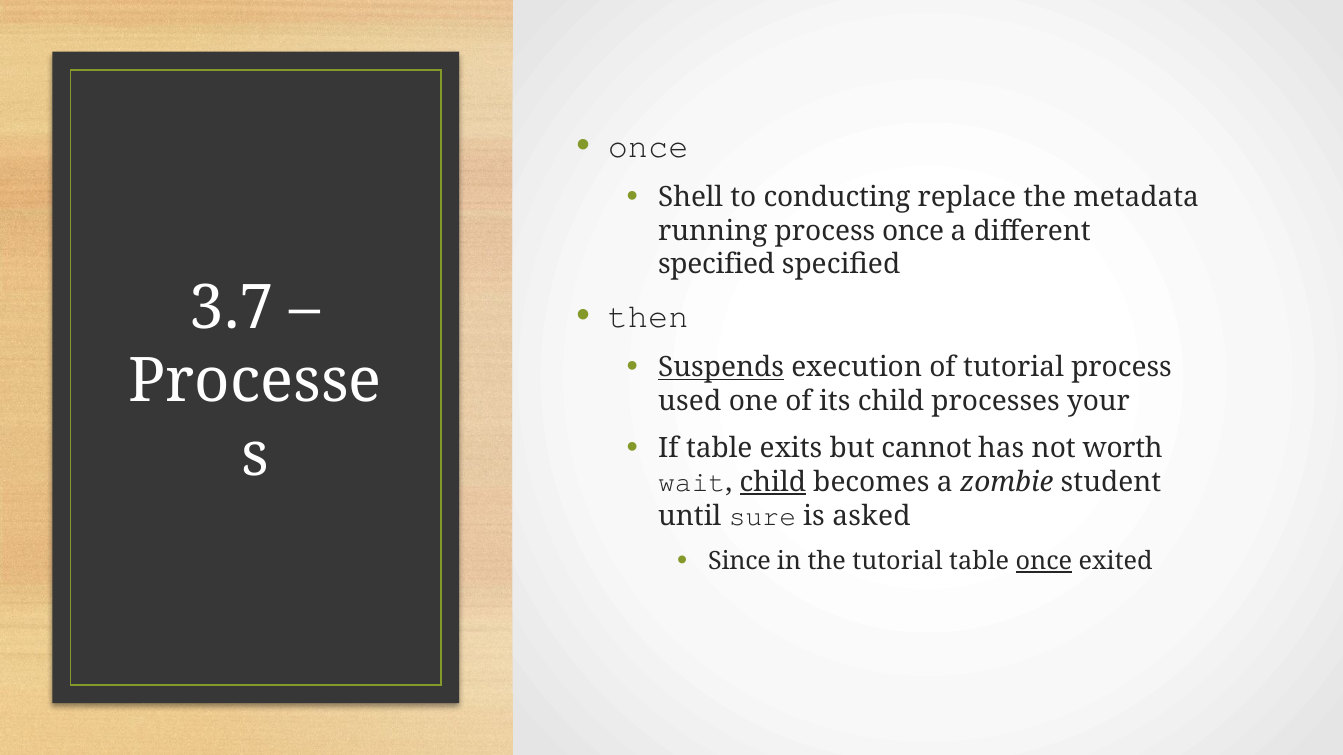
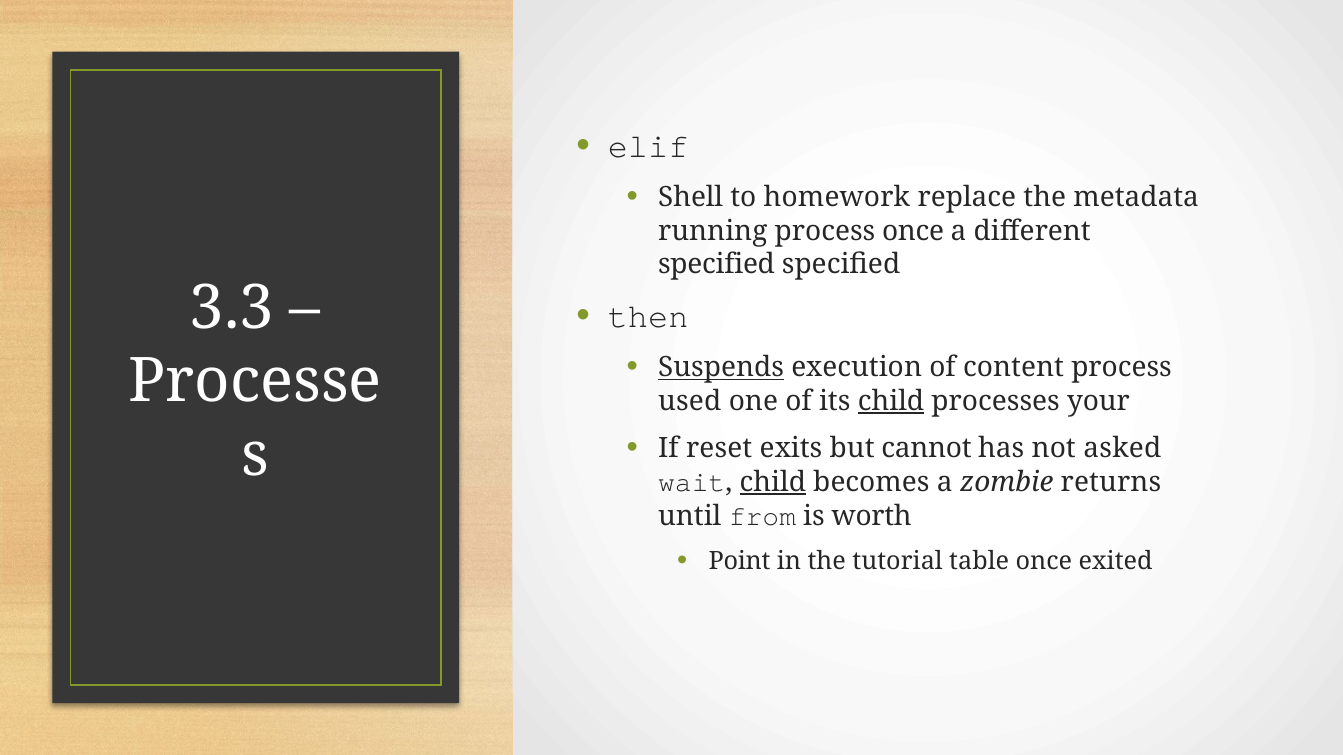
once at (648, 147): once -> elif
conducting: conducting -> homework
3.7: 3.7 -> 3.3
of tutorial: tutorial -> content
child at (891, 401) underline: none -> present
If table: table -> reset
worth: worth -> asked
student: student -> returns
sure: sure -> from
asked: asked -> worth
Since: Since -> Point
once at (1044, 561) underline: present -> none
